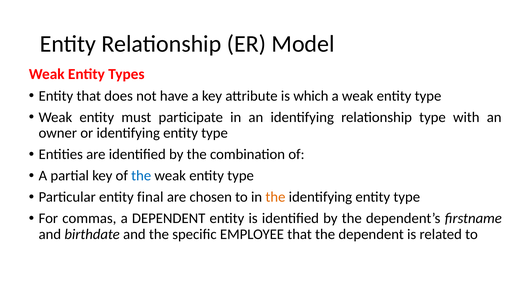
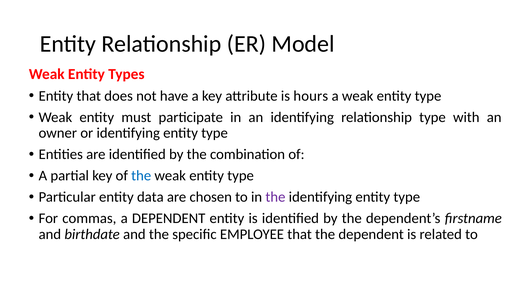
which: which -> hours
final: final -> data
the at (275, 197) colour: orange -> purple
